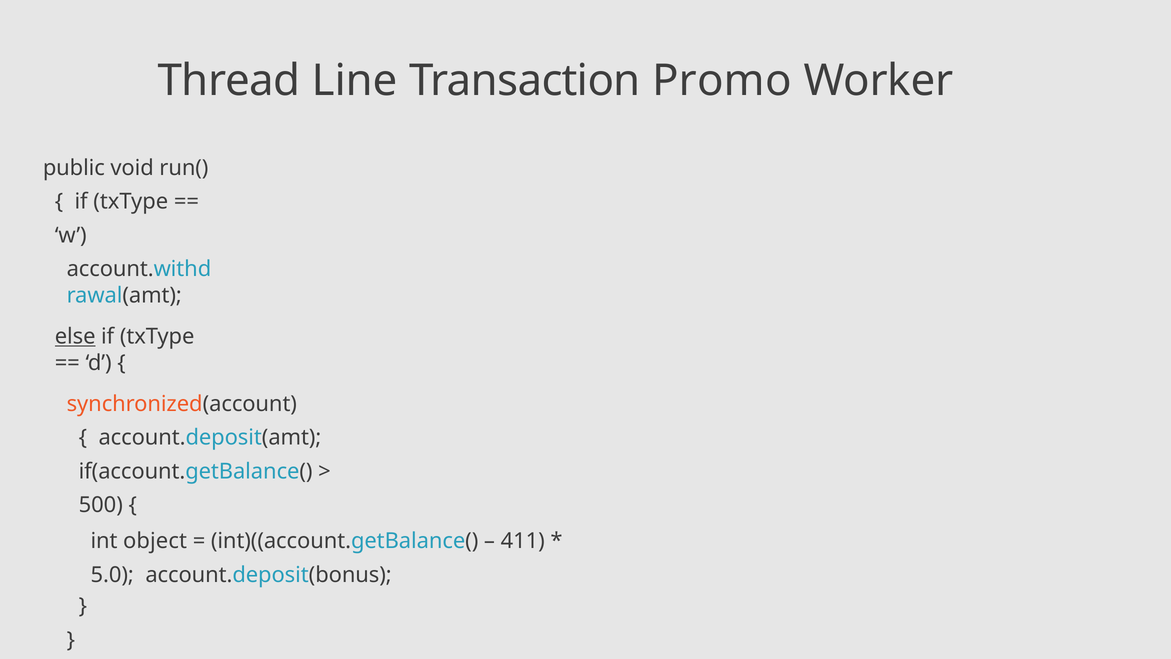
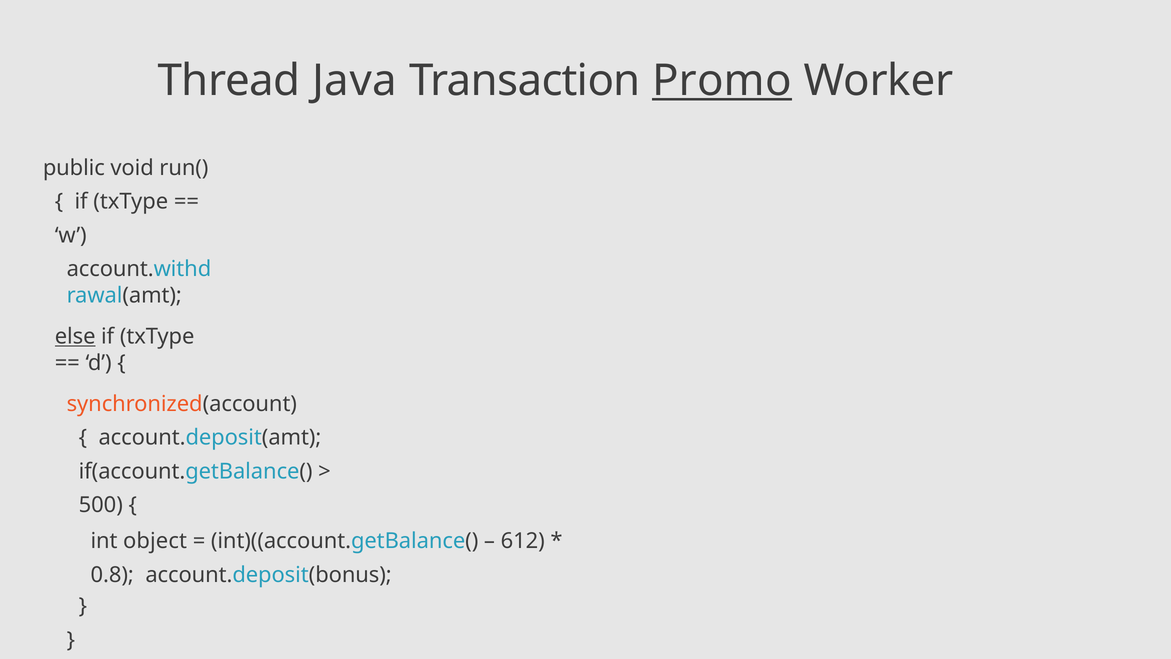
Line: Line -> Java
Promo underline: none -> present
411: 411 -> 612
5.0: 5.0 -> 0.8
